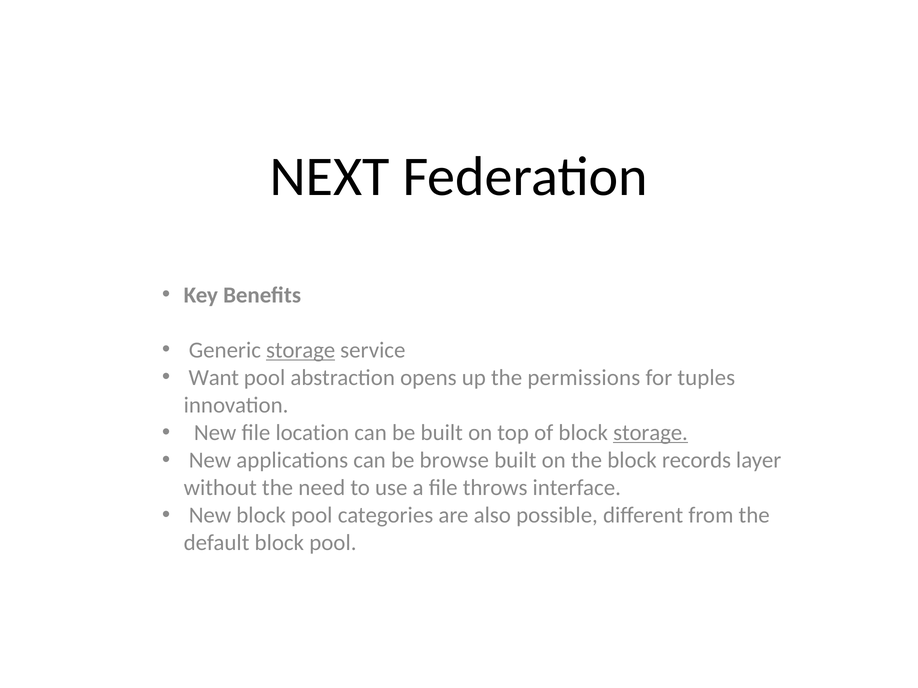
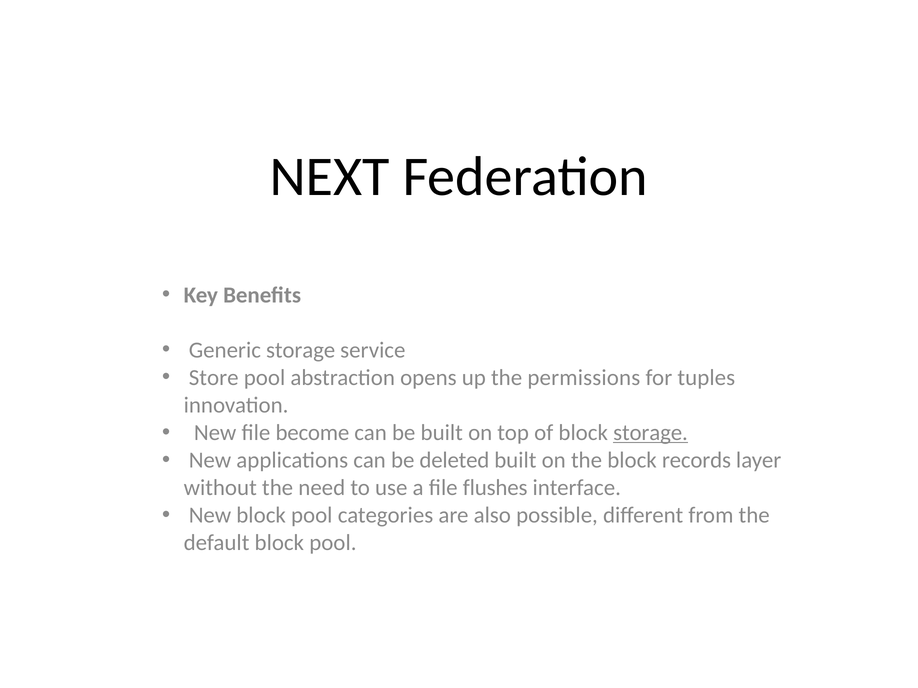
storage at (301, 350) underline: present -> none
Want: Want -> Store
location: location -> become
browse: browse -> deleted
throws: throws -> flushes
